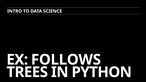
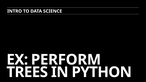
FOLLOWS: FOLLOWS -> PERFORM
